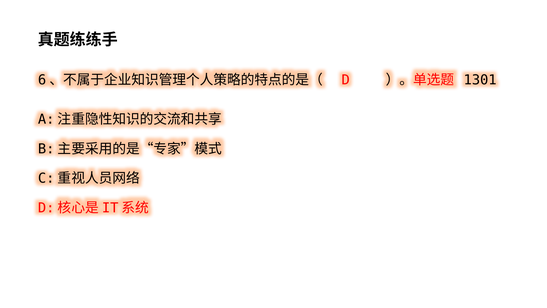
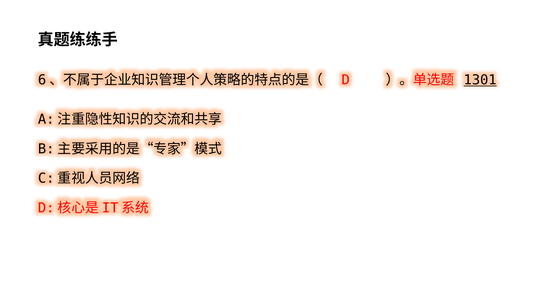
1301 underline: none -> present
